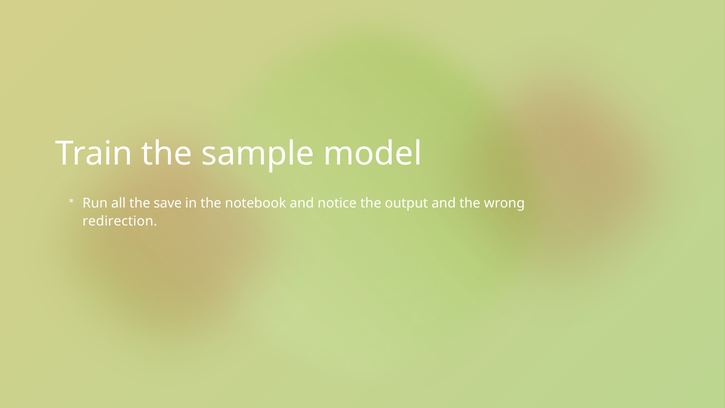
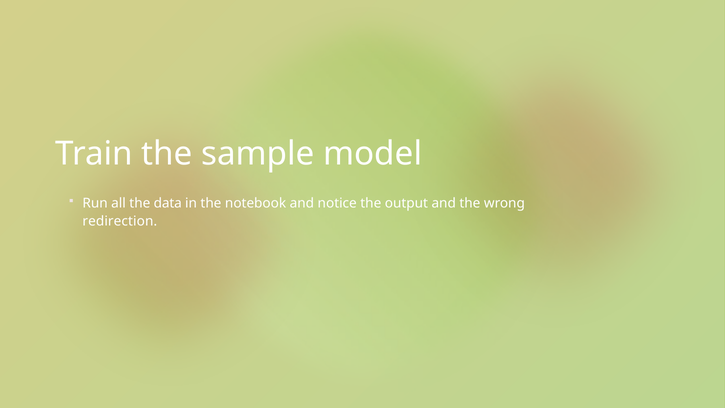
save: save -> data
